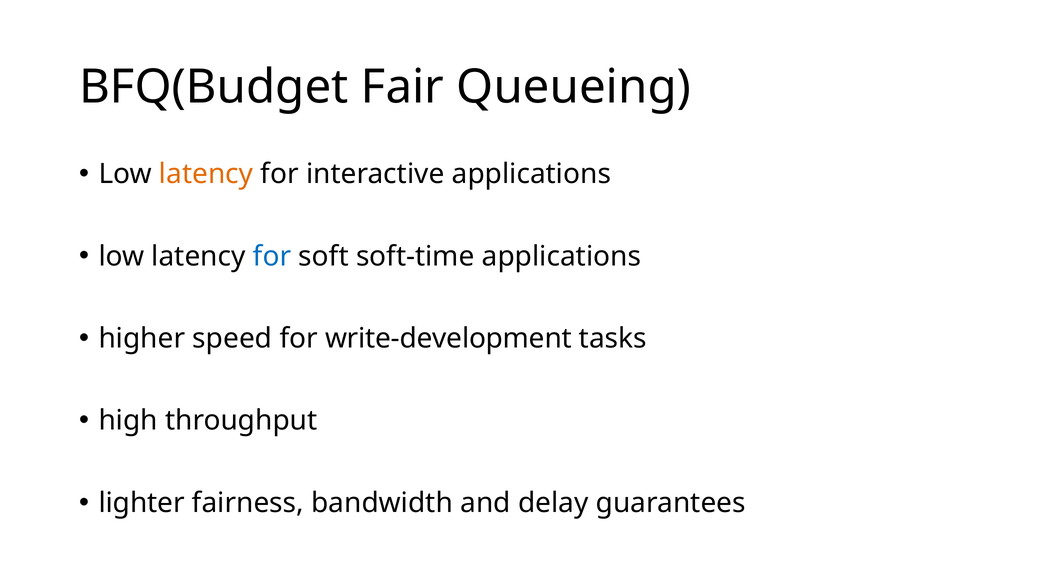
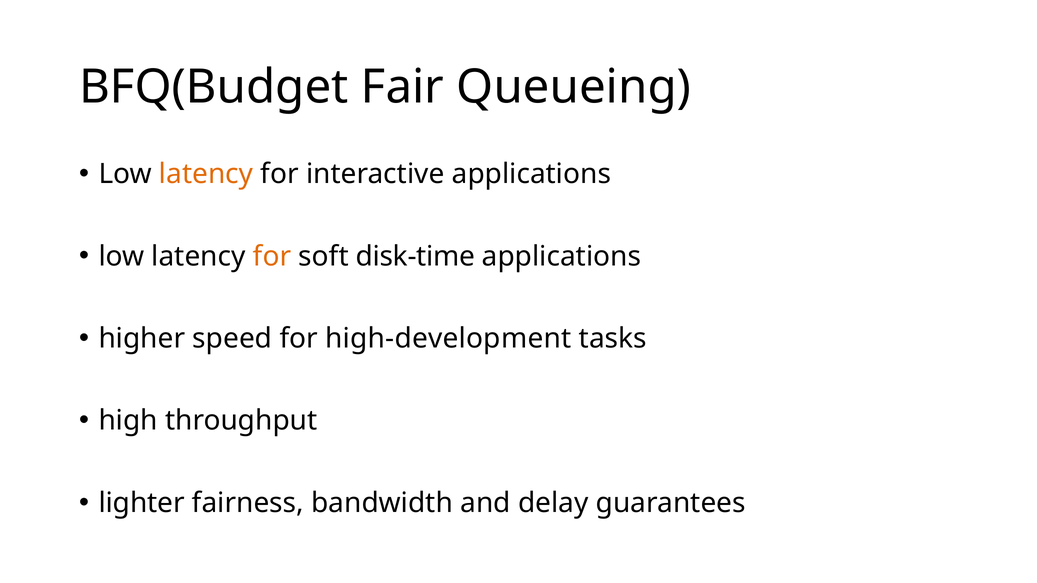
for at (272, 256) colour: blue -> orange
soft-time: soft-time -> disk-time
write-development: write-development -> high-development
